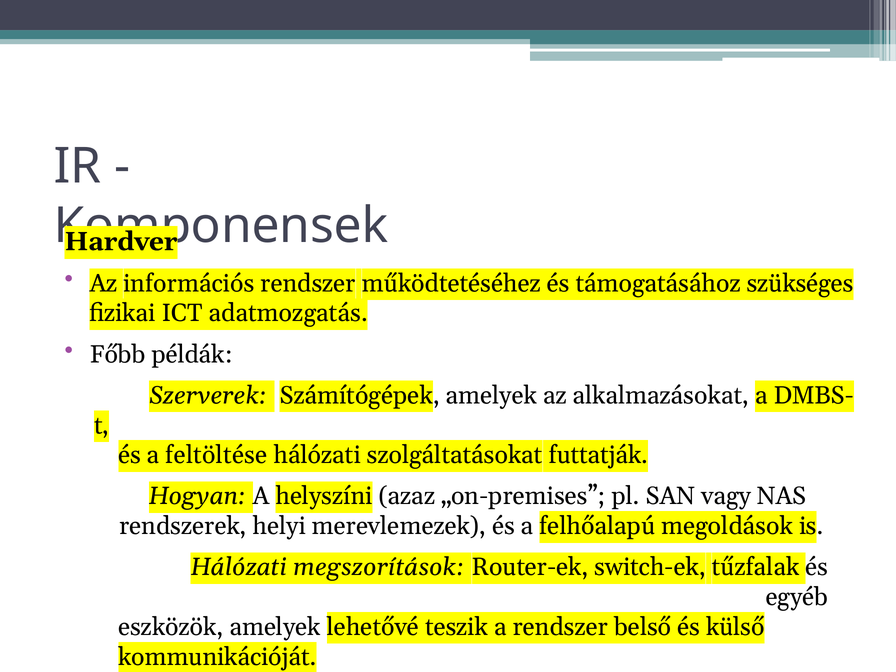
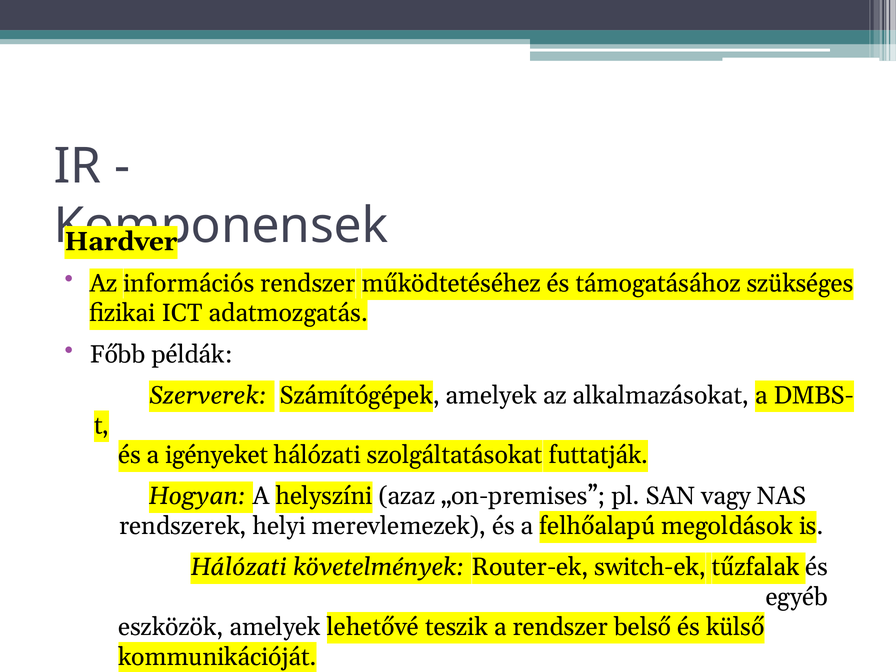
feltöltése: feltöltése -> igényeket
megszorítások: megszorítások -> követelmények
